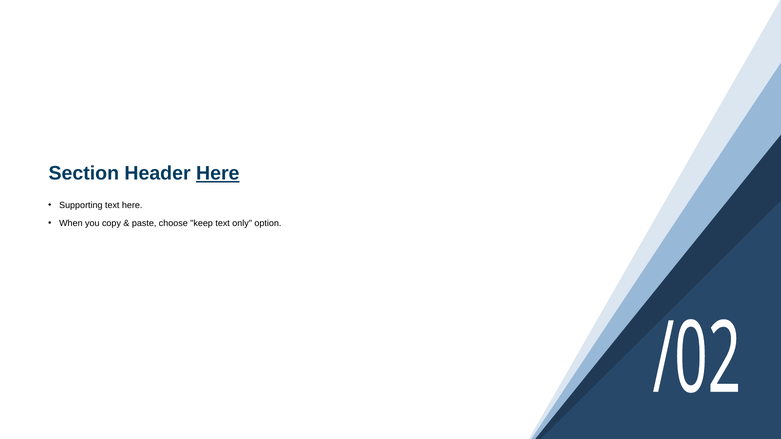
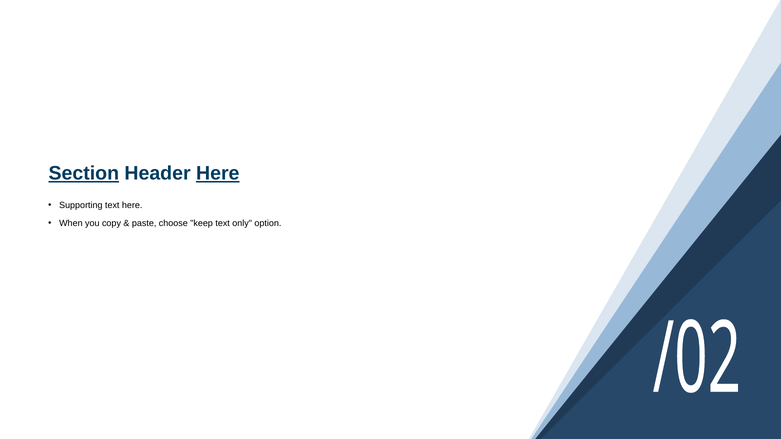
Section underline: none -> present
